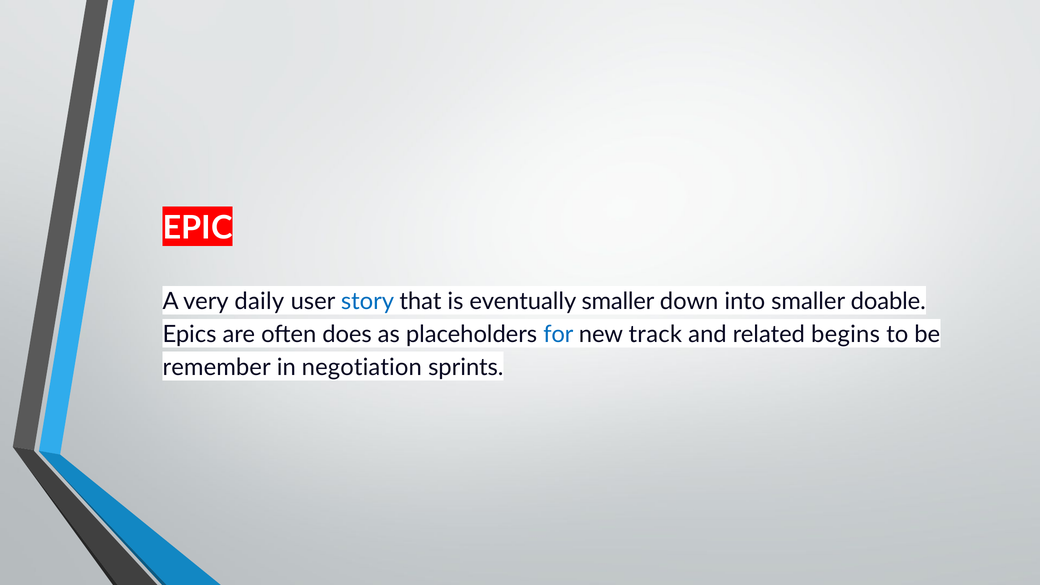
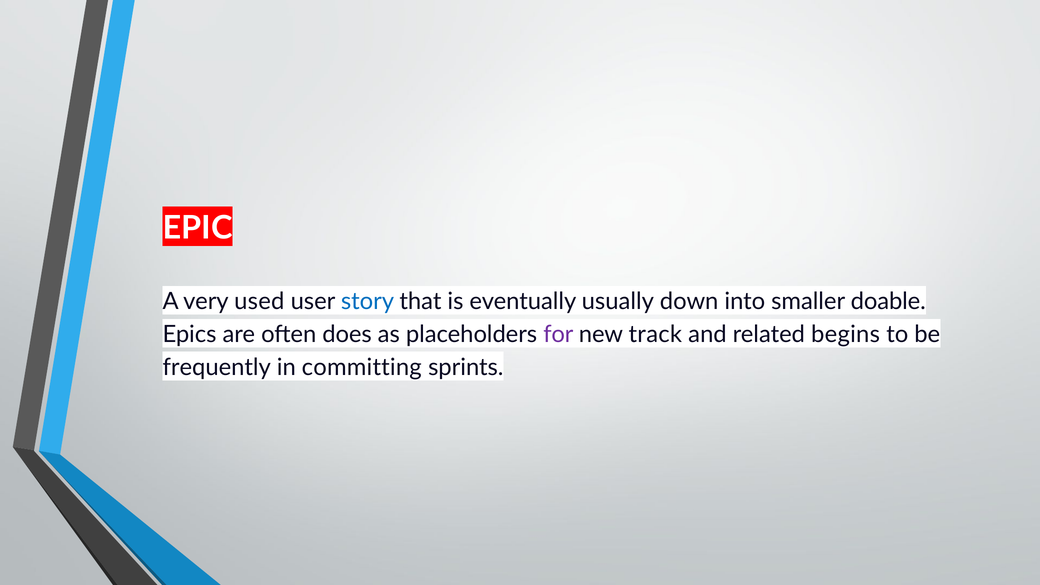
daily: daily -> used
eventually smaller: smaller -> usually
for colour: blue -> purple
remember: remember -> frequently
negotiation: negotiation -> committing
